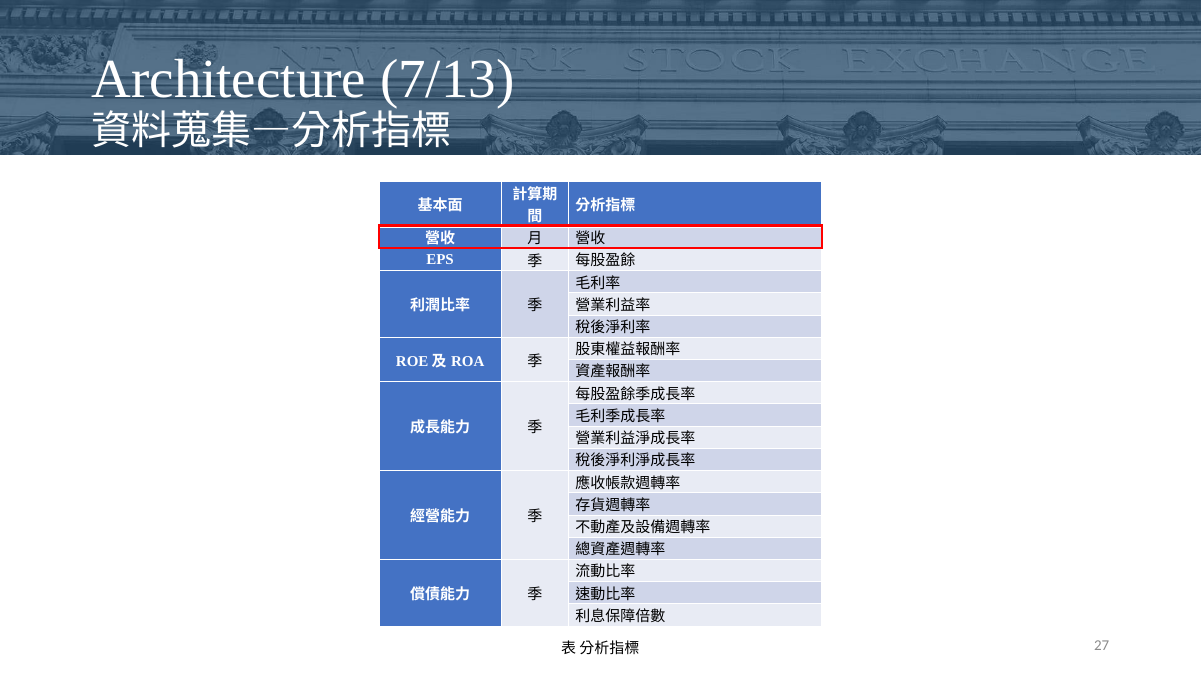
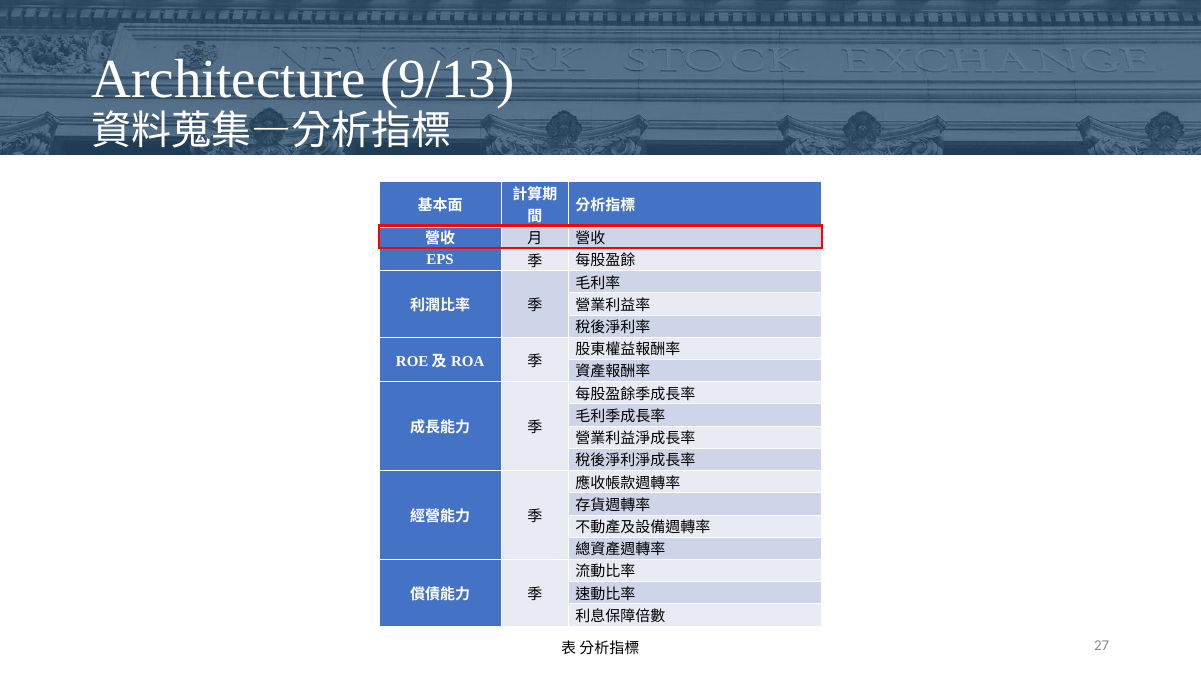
7/13: 7/13 -> 9/13
